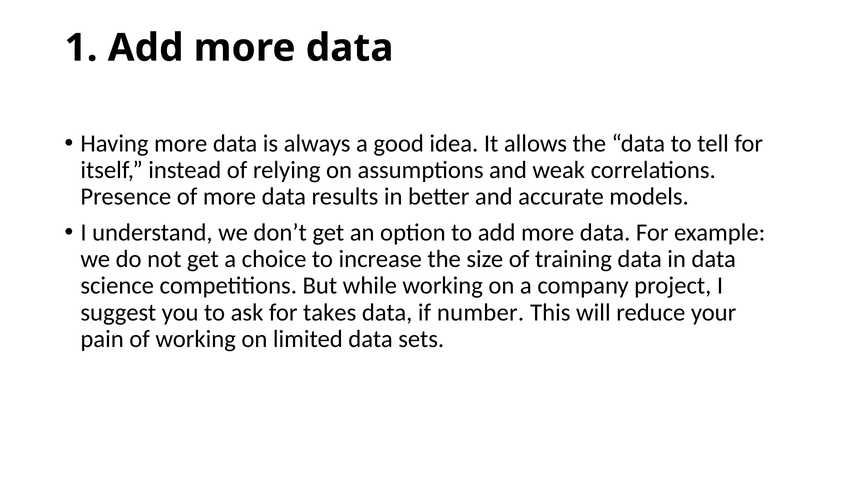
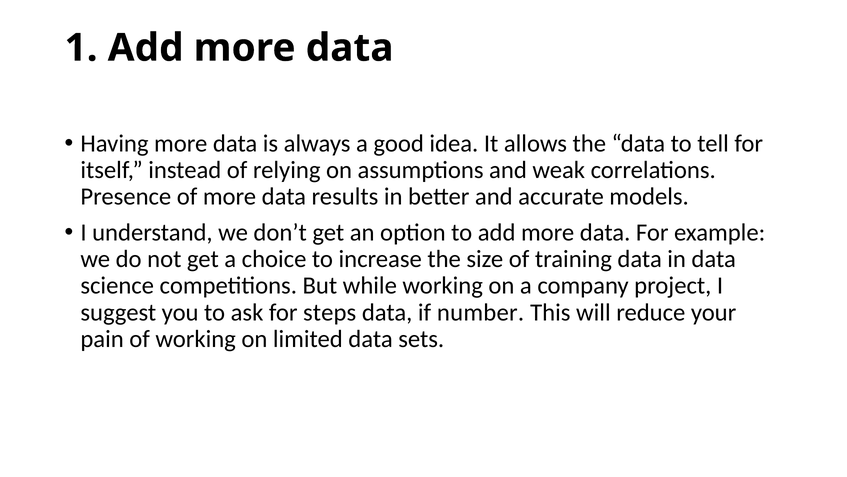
takes: takes -> steps
